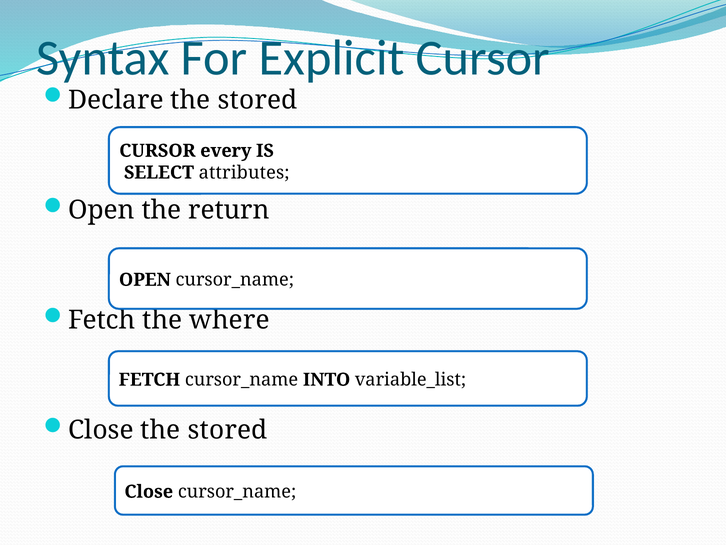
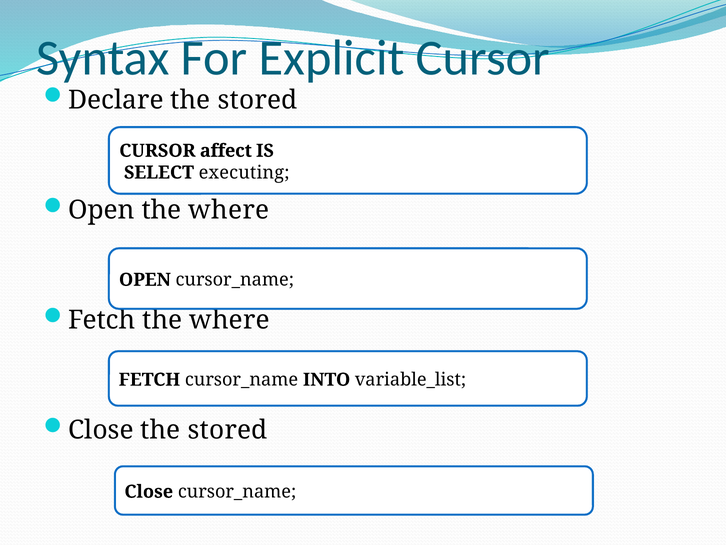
every: every -> affect
attributes: attributes -> executing
Open the return: return -> where
